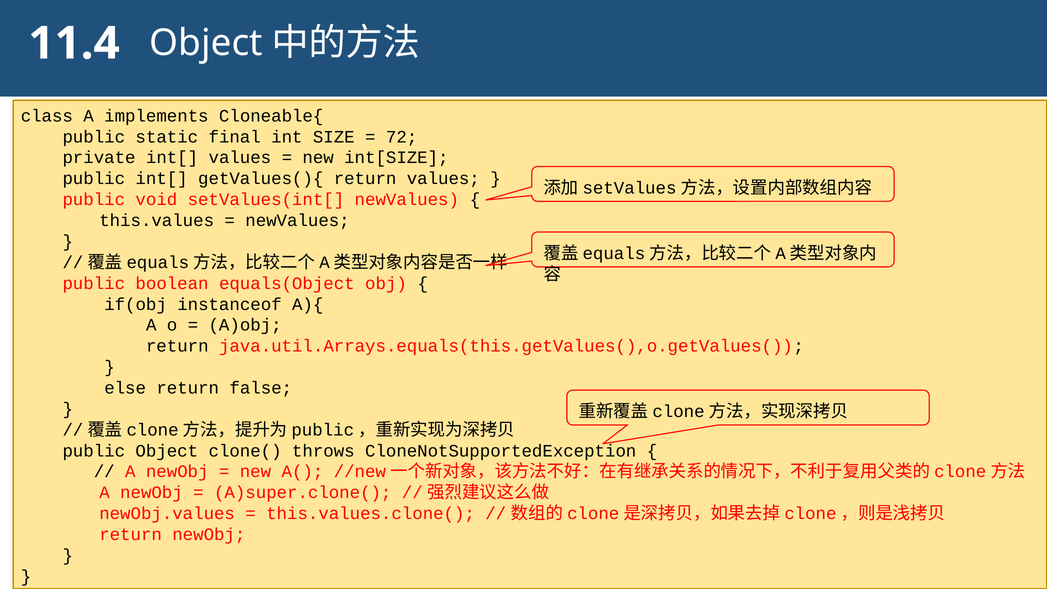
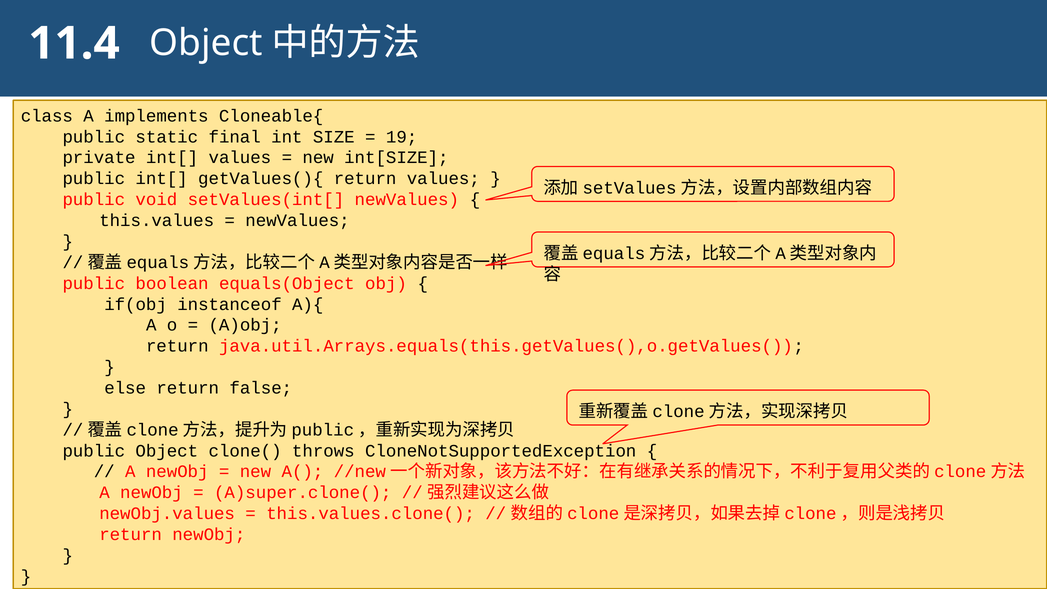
72: 72 -> 19
